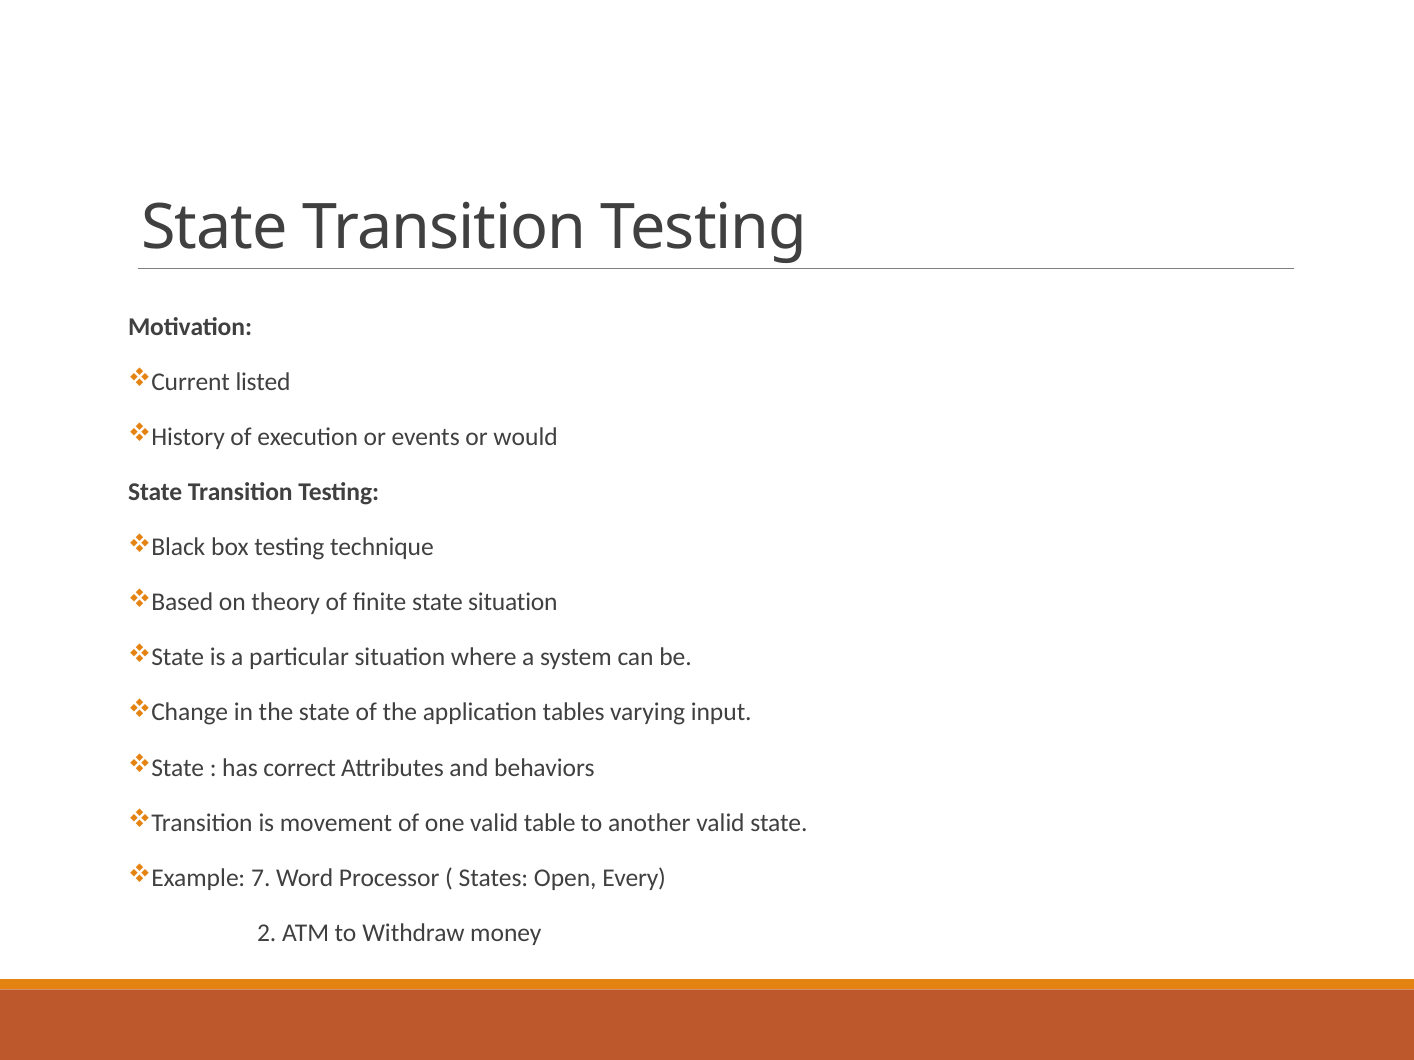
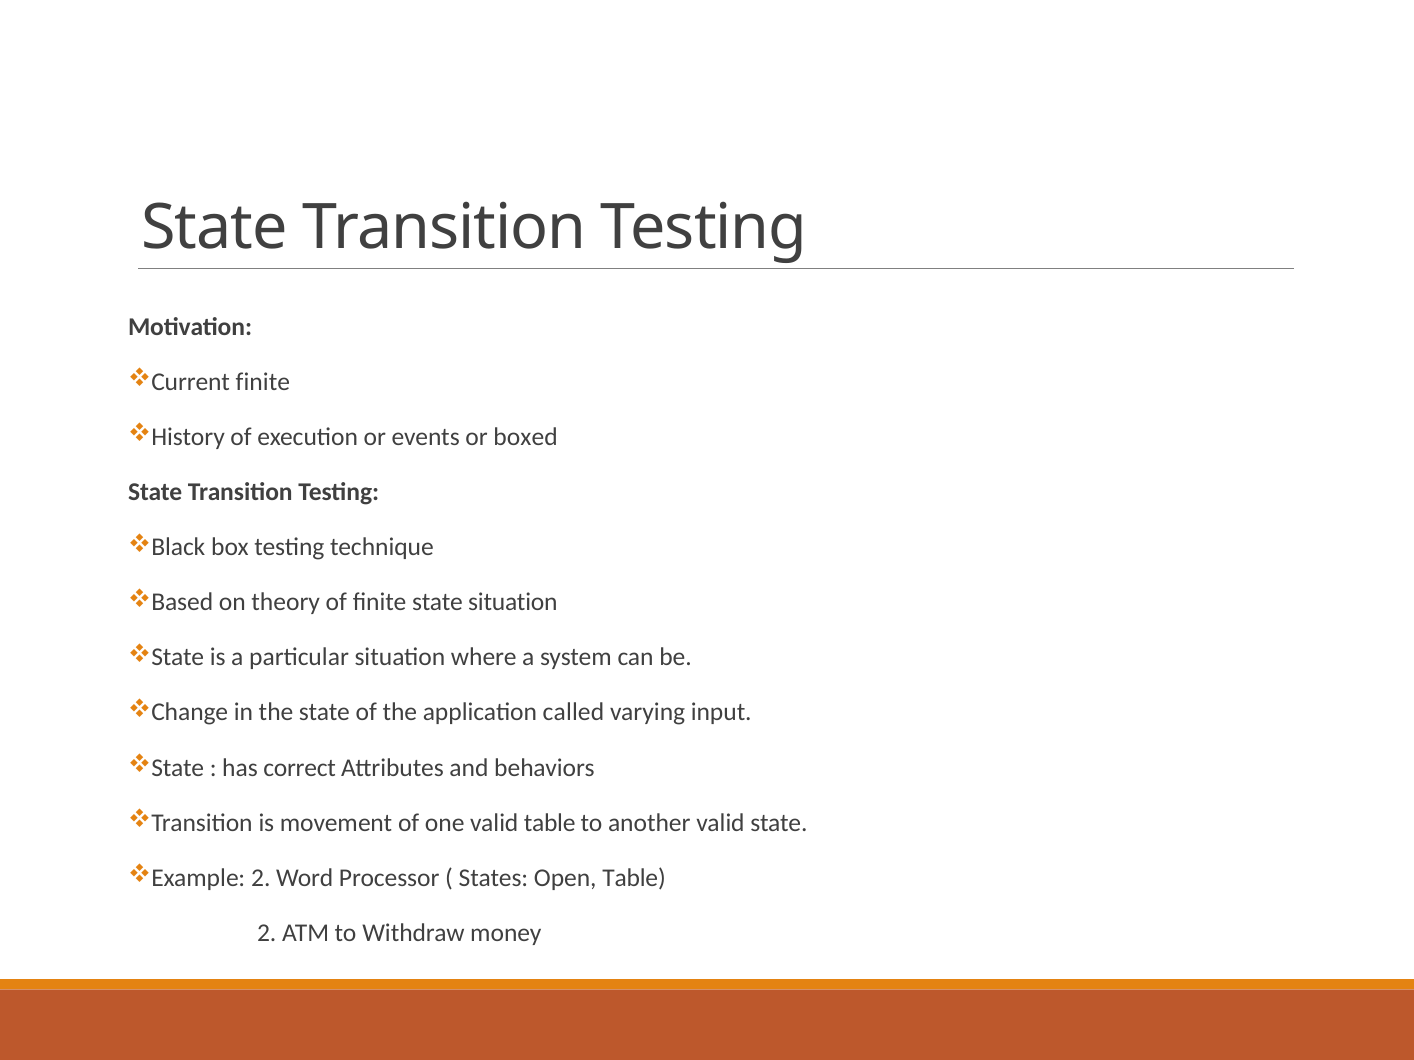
listed at (263, 382): listed -> finite
would: would -> boxed
tables: tables -> called
7 at (261, 878): 7 -> 2
Open Every: Every -> Table
